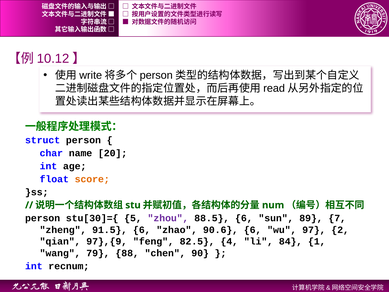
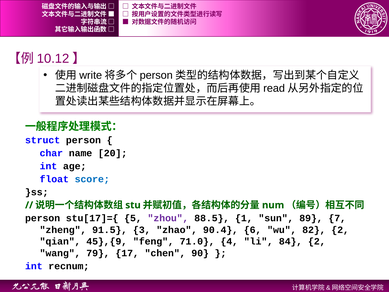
score colour: orange -> blue
stu[30]={: stu[30]={ -> stu[17]={
88.5 6: 6 -> 1
91.5 6: 6 -> 3
90.6: 90.6 -> 90.4
97: 97 -> 82
97},{9: 97},{9 -> 45},{9
82.5: 82.5 -> 71.0
84 1: 1 -> 2
88: 88 -> 17
